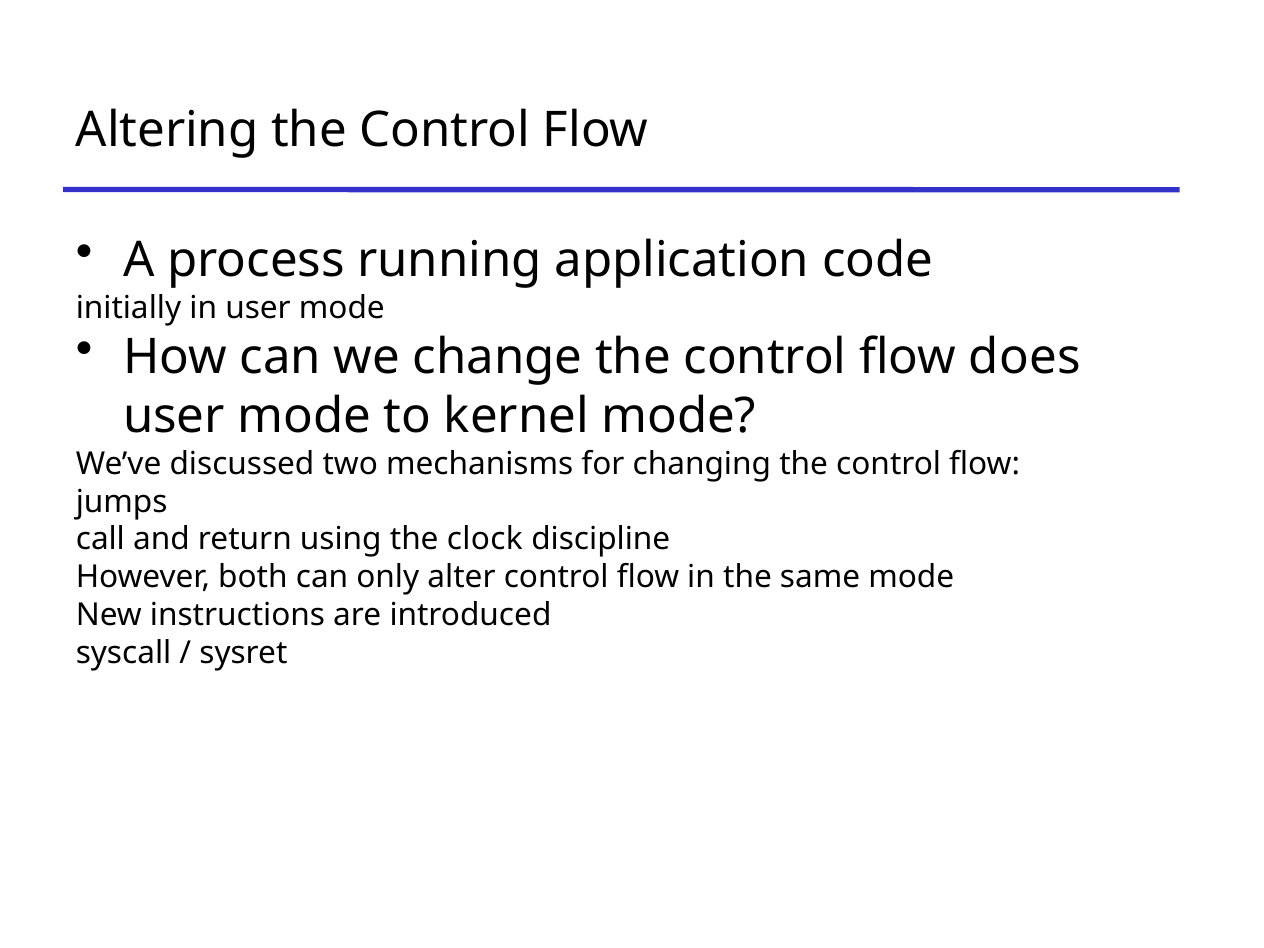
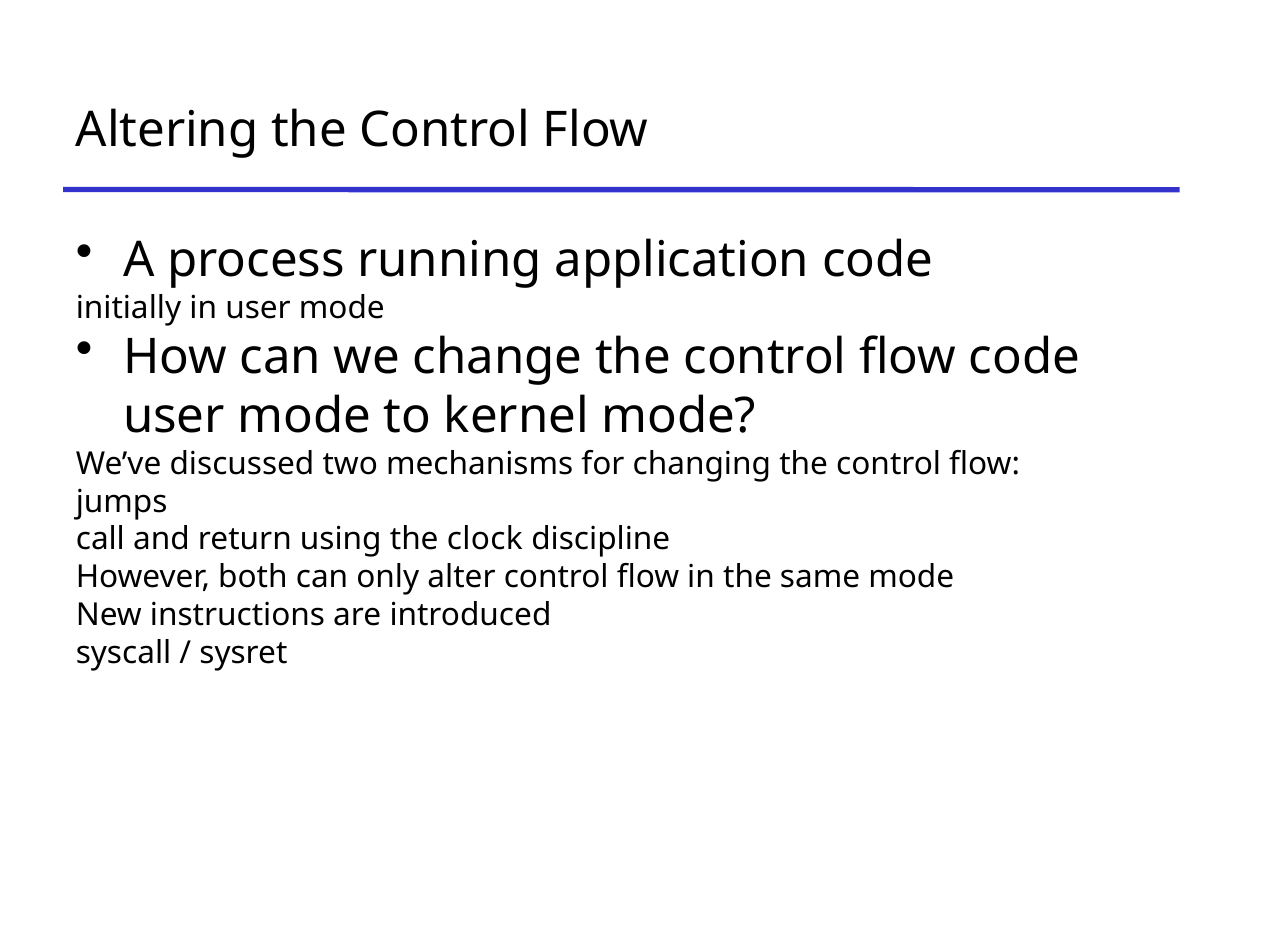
flow does: does -> code
